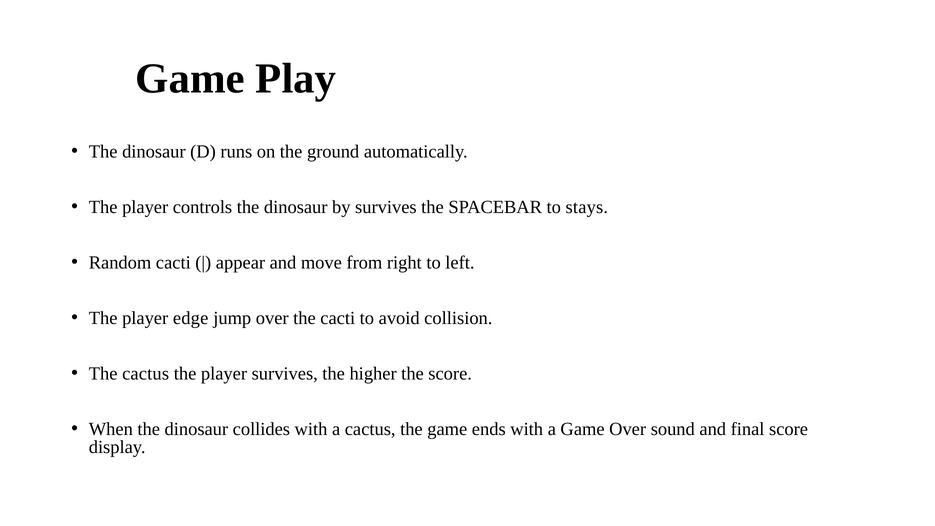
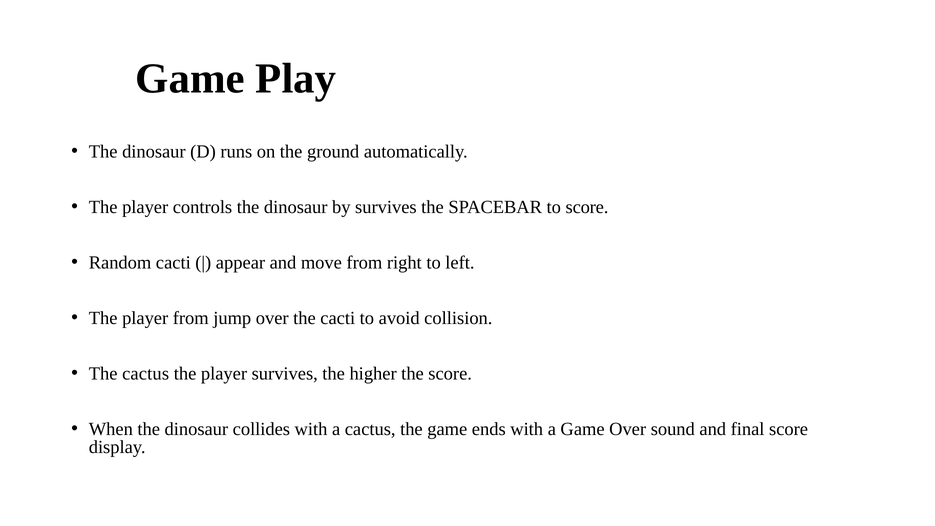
to stays: stays -> score
player edge: edge -> from
